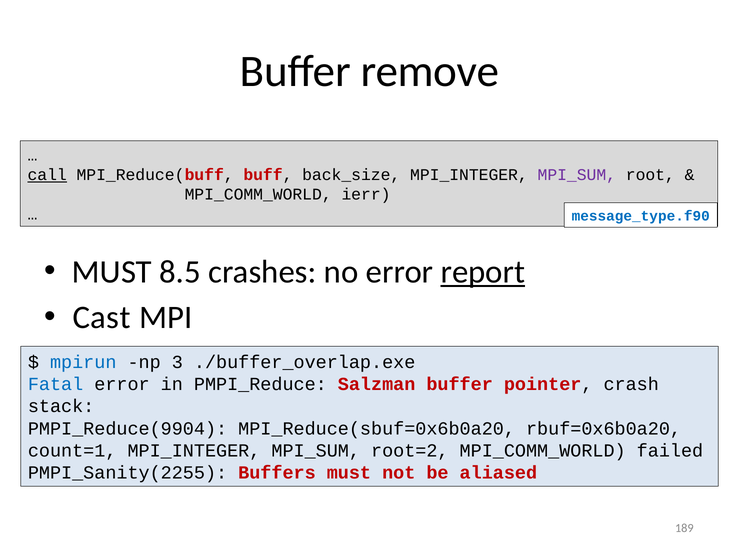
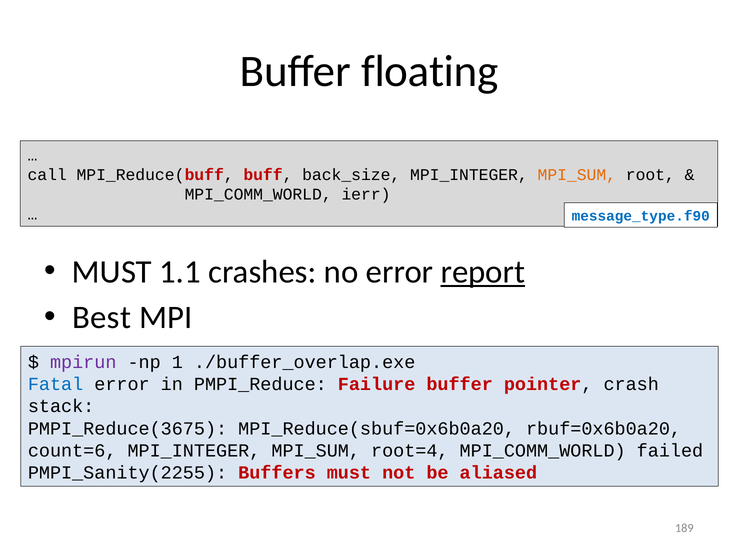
remove: remove -> floating
call underline: present -> none
MPI_SUM at (577, 175) colour: purple -> orange
8.5: 8.5 -> 1.1
Cast: Cast -> Best
mpirun colour: blue -> purple
3: 3 -> 1
Salzman: Salzman -> Failure
PMPI_Reduce(9904: PMPI_Reduce(9904 -> PMPI_Reduce(3675
count=1: count=1 -> count=6
root=2: root=2 -> root=4
